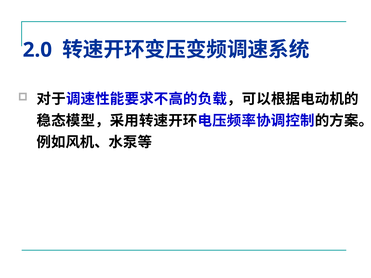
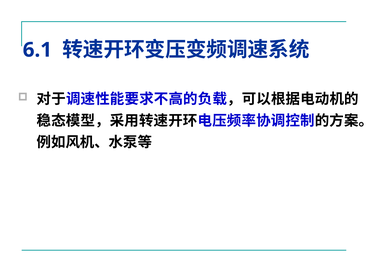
2.0: 2.0 -> 6.1
